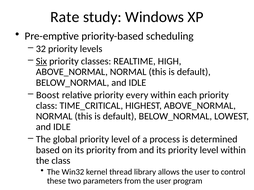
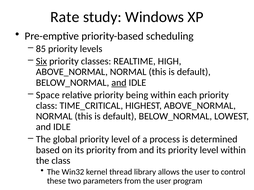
32: 32 -> 85
and at (119, 83) underline: none -> present
Boost: Boost -> Space
every: every -> being
